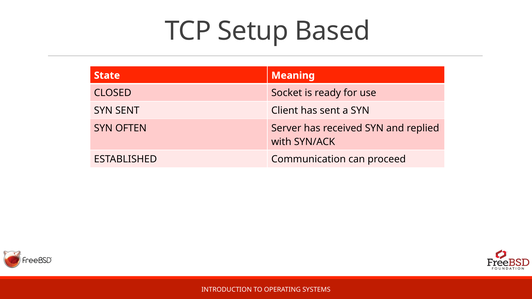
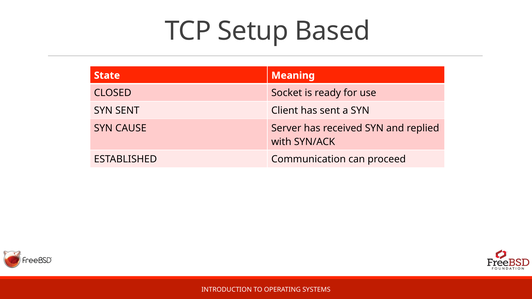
OFTEN: OFTEN -> CAUSE
